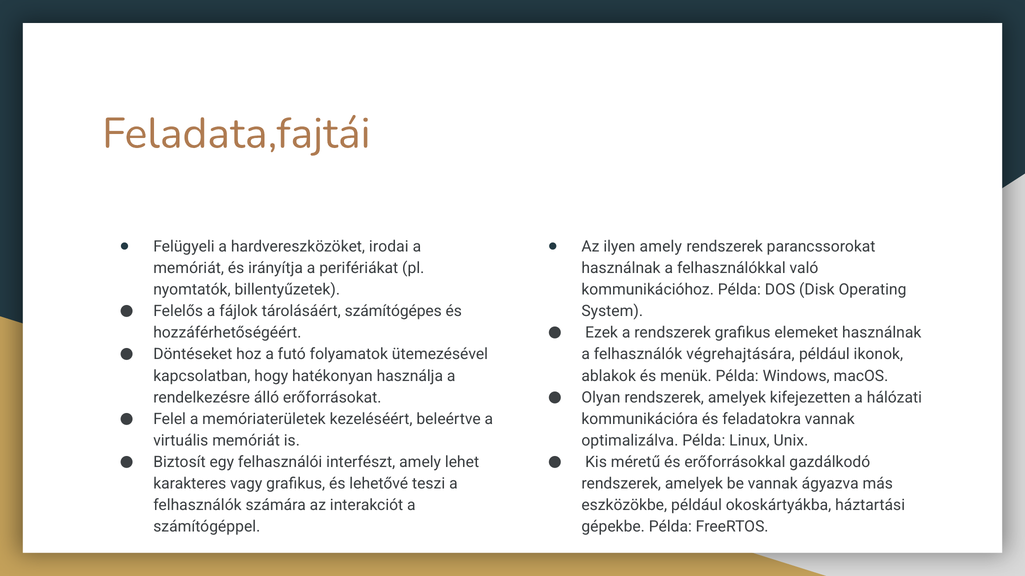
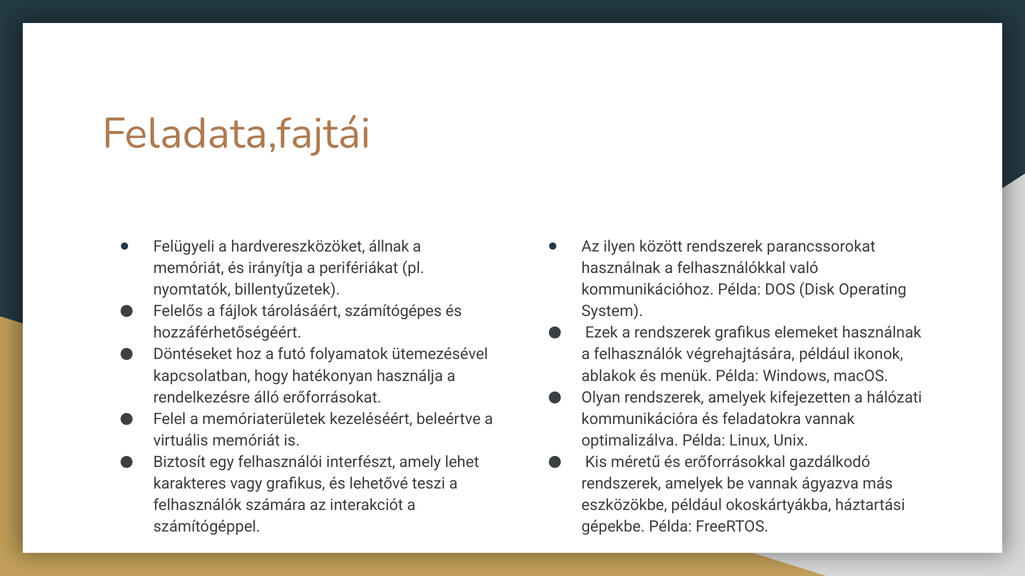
irodai: irodai -> állnak
ilyen amely: amely -> között
